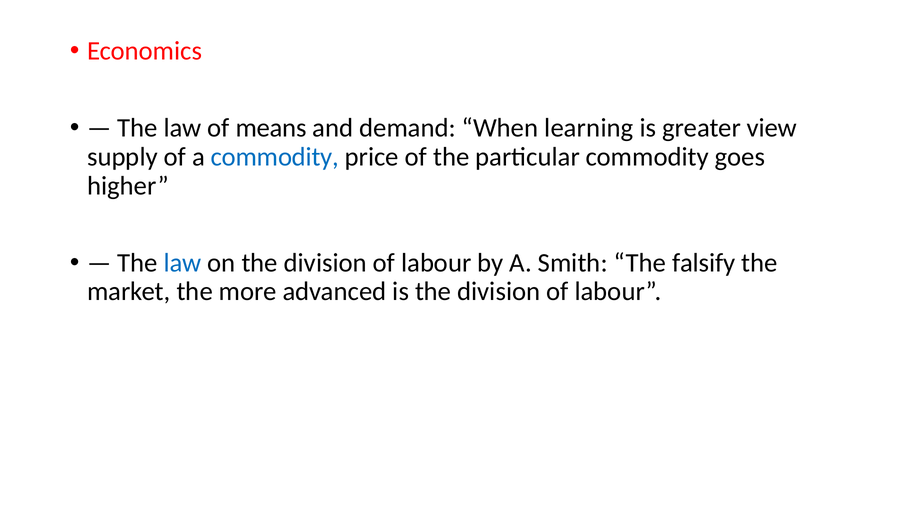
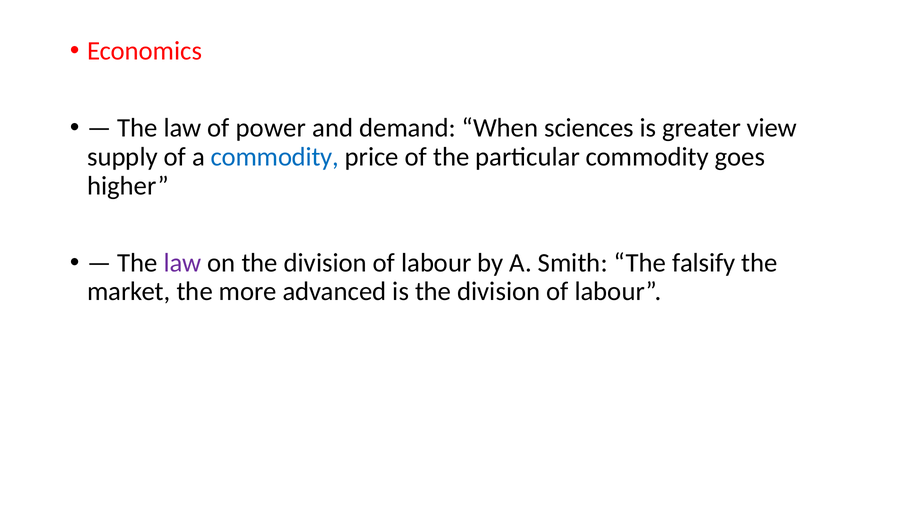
means: means -> power
learning: learning -> sciences
law at (182, 263) colour: blue -> purple
